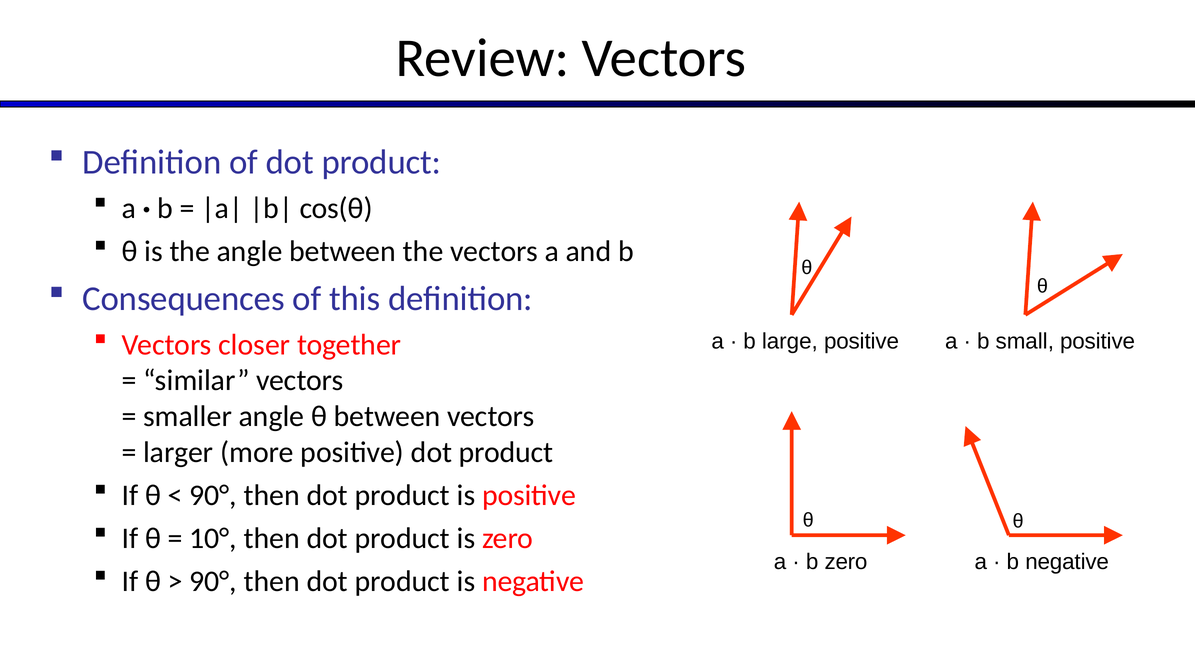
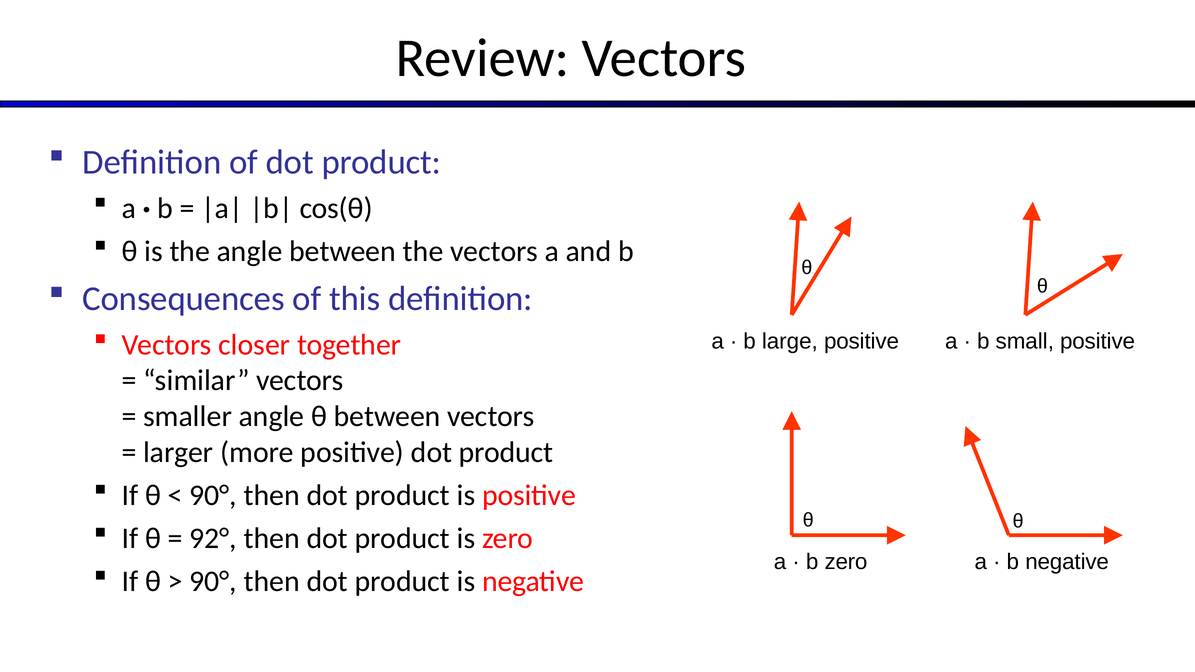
10°: 10° -> 92°
